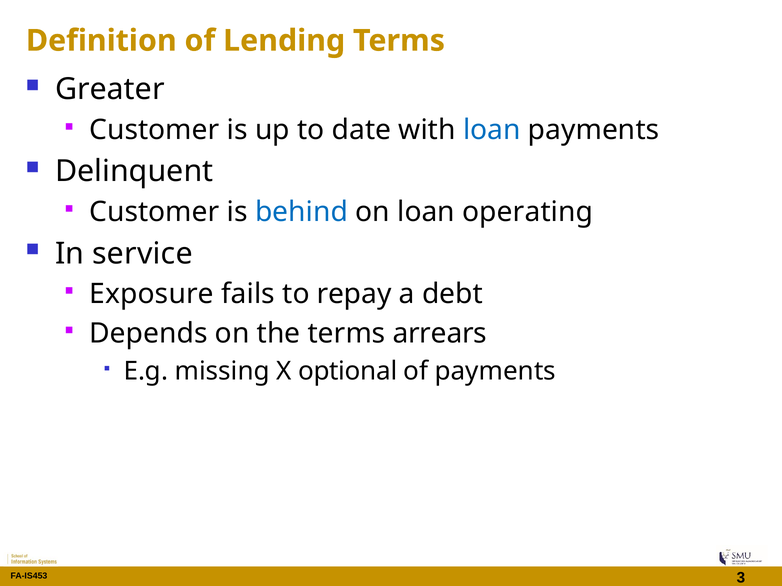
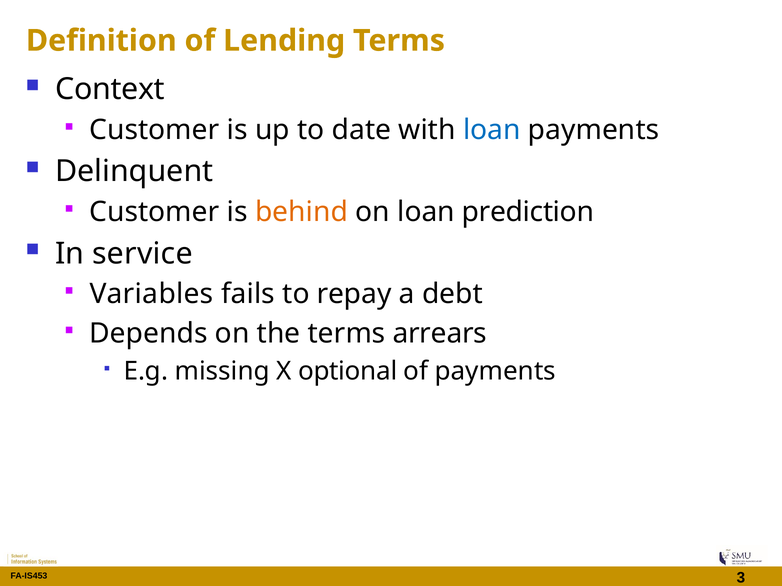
Greater: Greater -> Context
behind colour: blue -> orange
operating: operating -> prediction
Exposure: Exposure -> Variables
